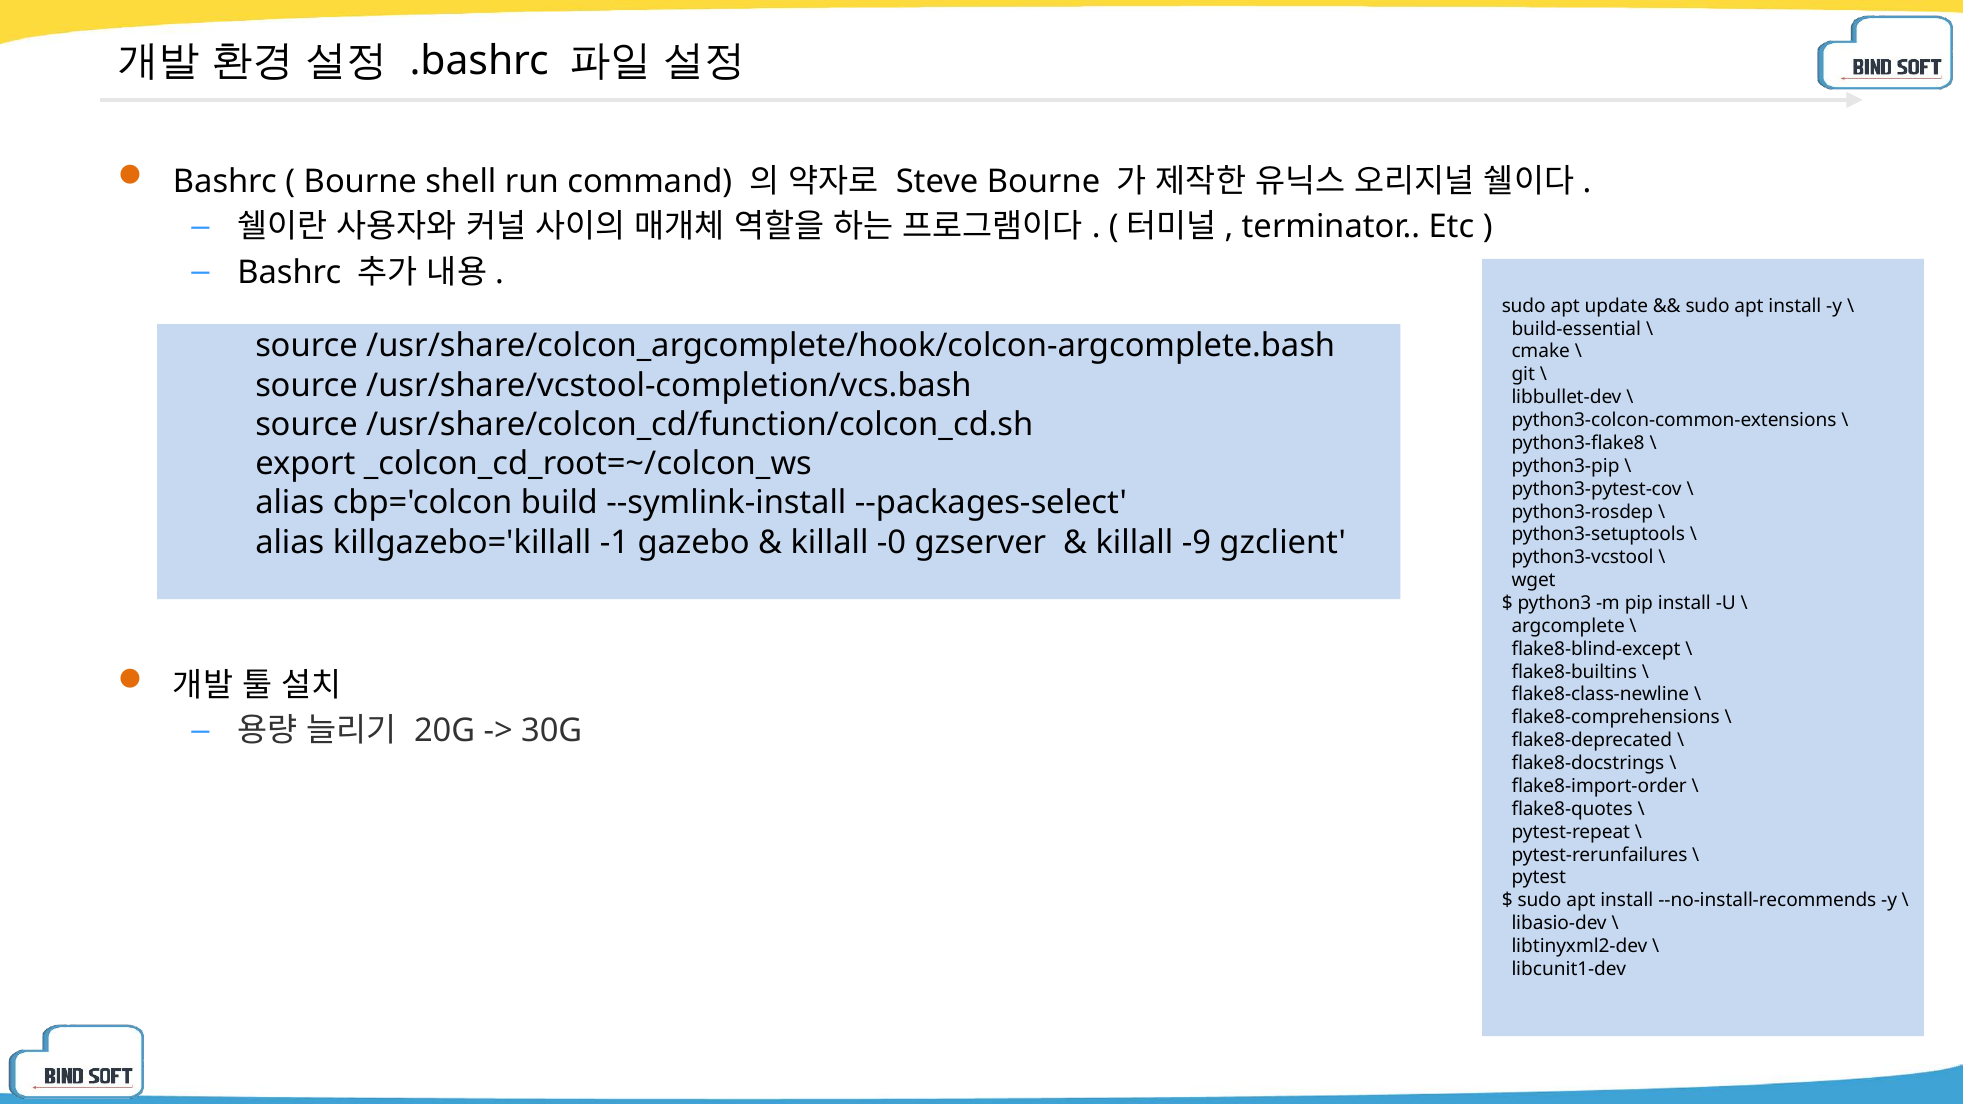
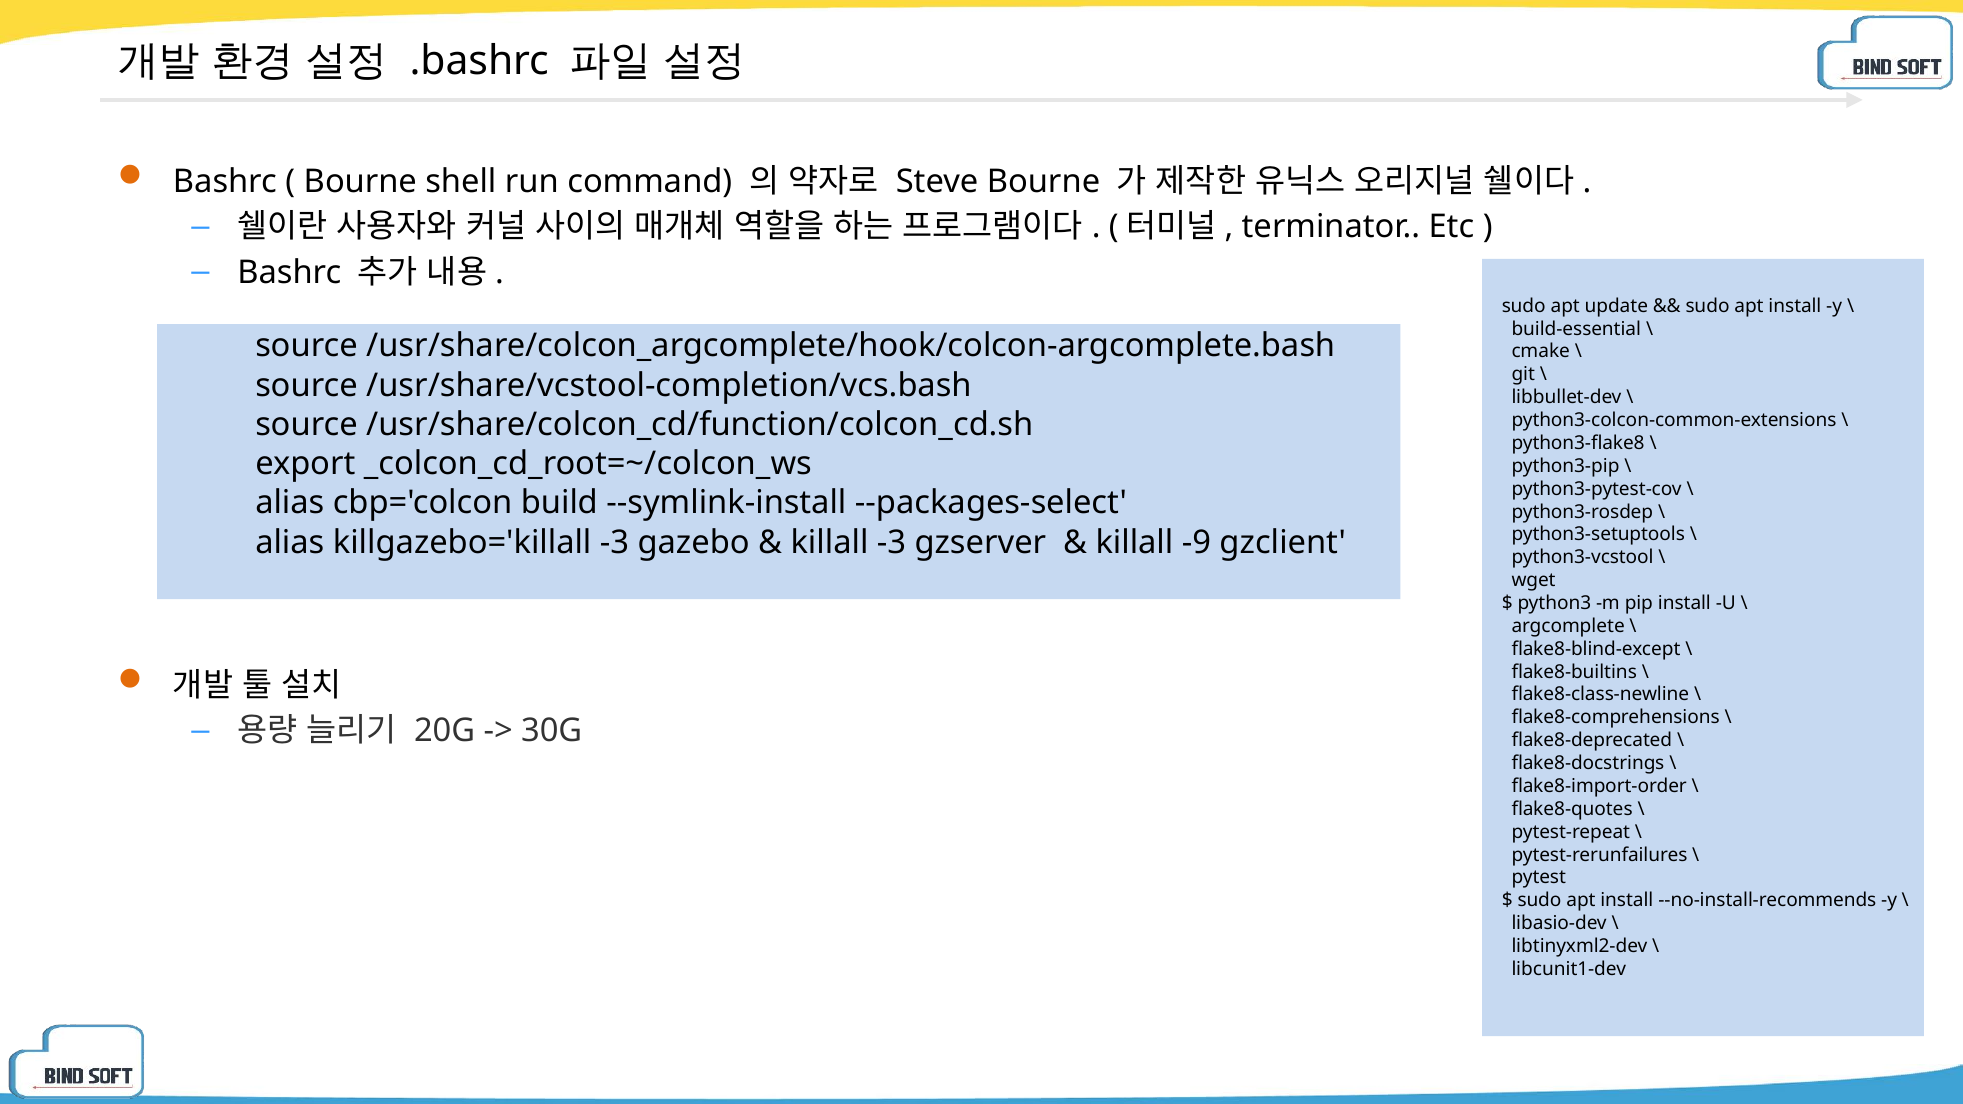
killgazebo='killall -1: -1 -> -3
killall -0: -0 -> -3
